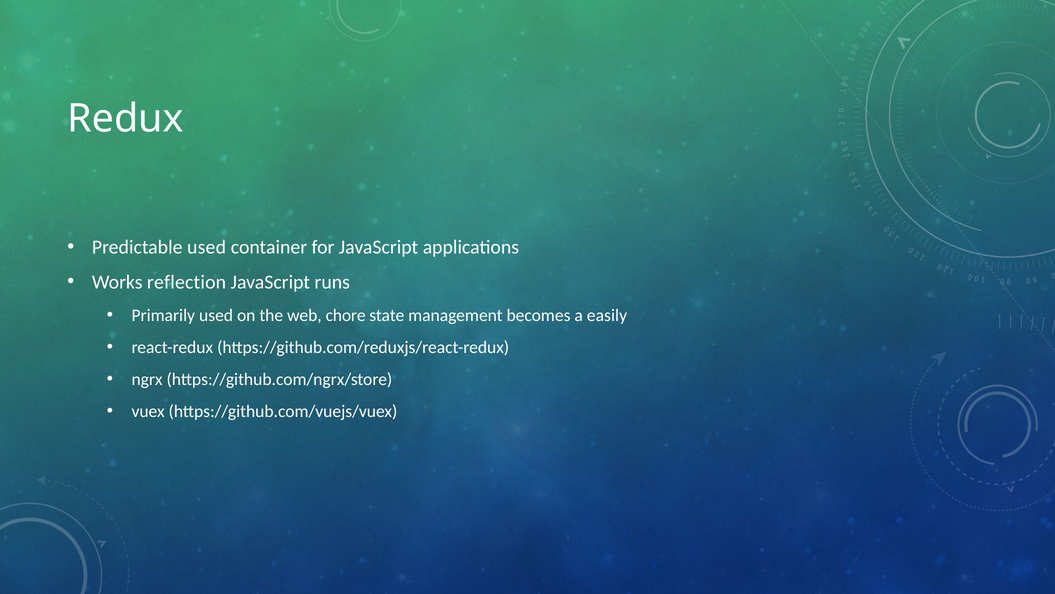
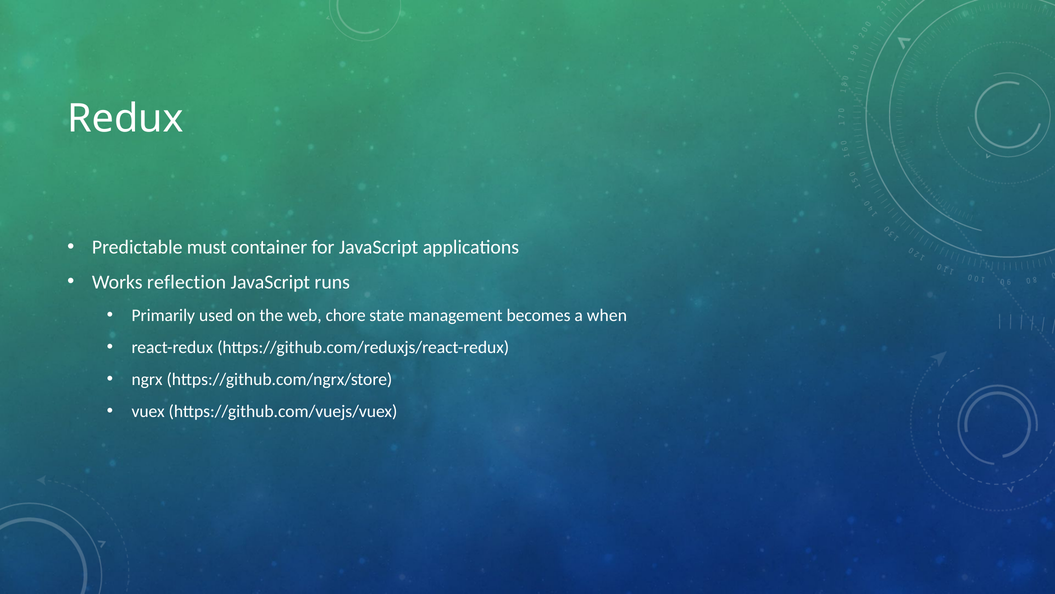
Predictable used: used -> must
easily: easily -> when
